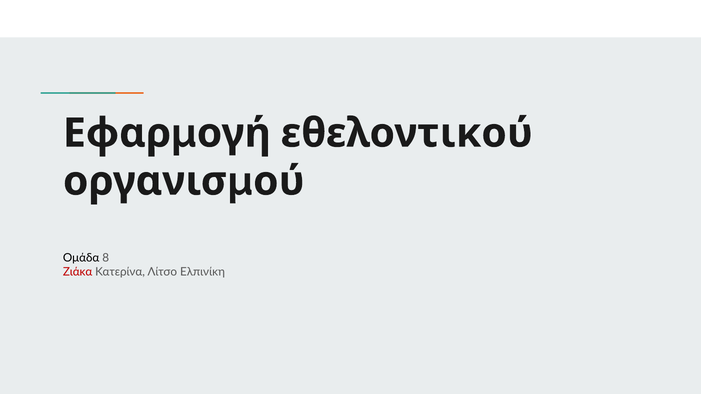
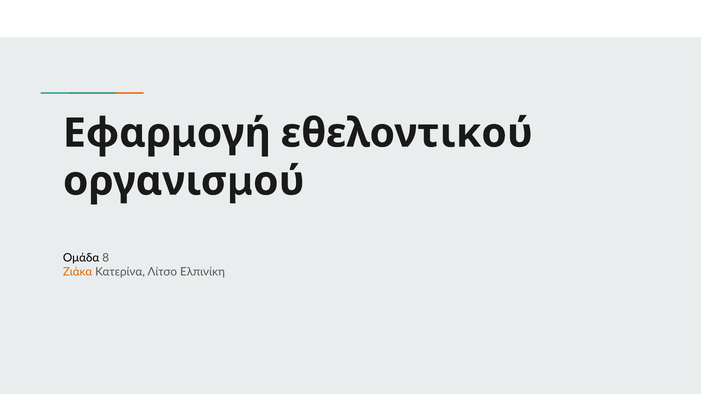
Ζιάκα colour: red -> orange
